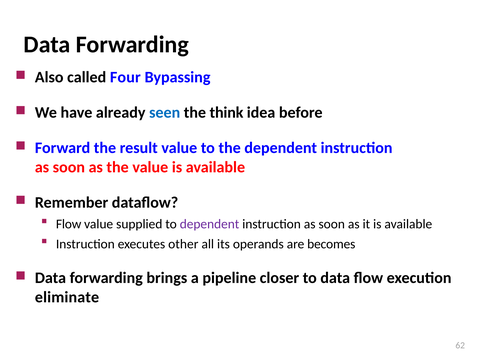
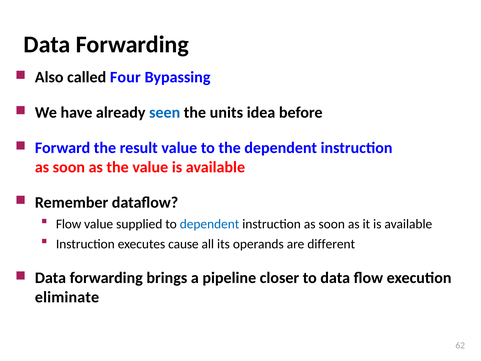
think: think -> units
dependent at (210, 224) colour: purple -> blue
other: other -> cause
becomes: becomes -> different
